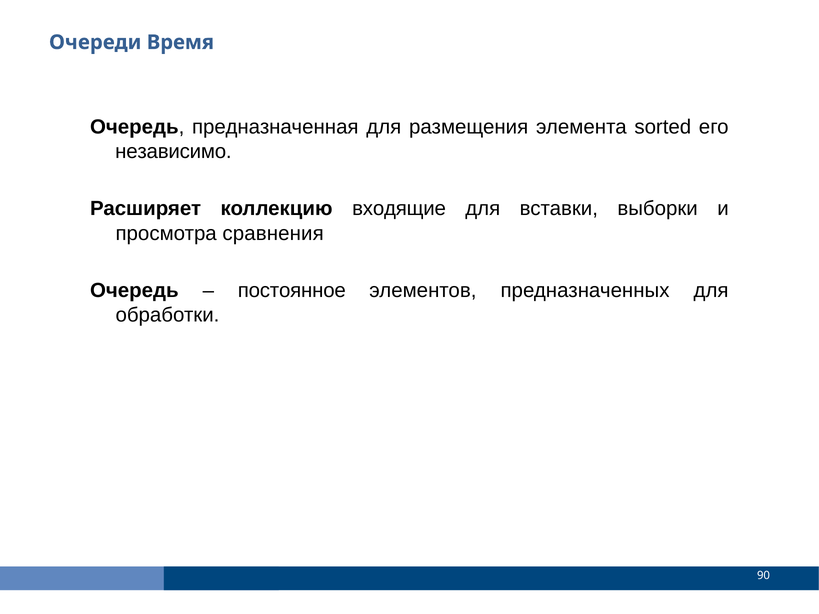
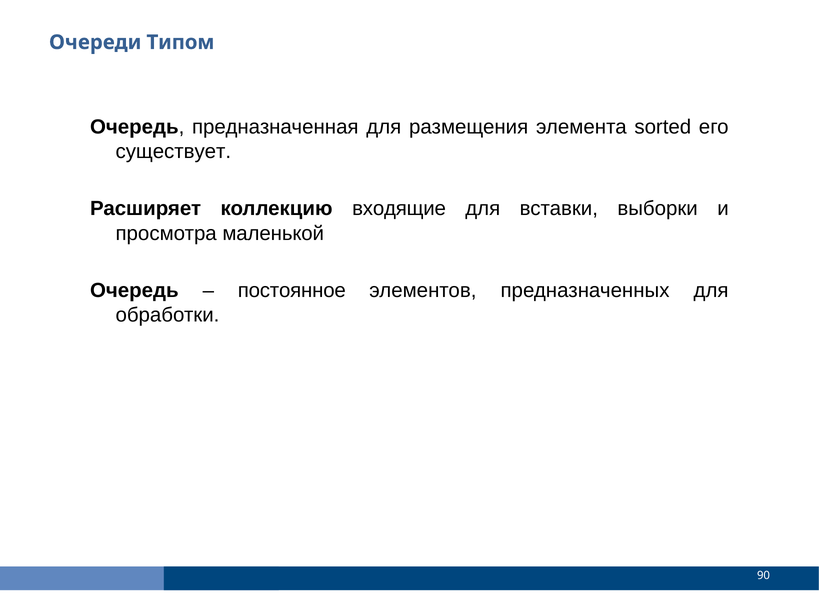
Время: Время -> Типом
независимо: независимо -> существует
сравнения: сравнения -> маленькой
